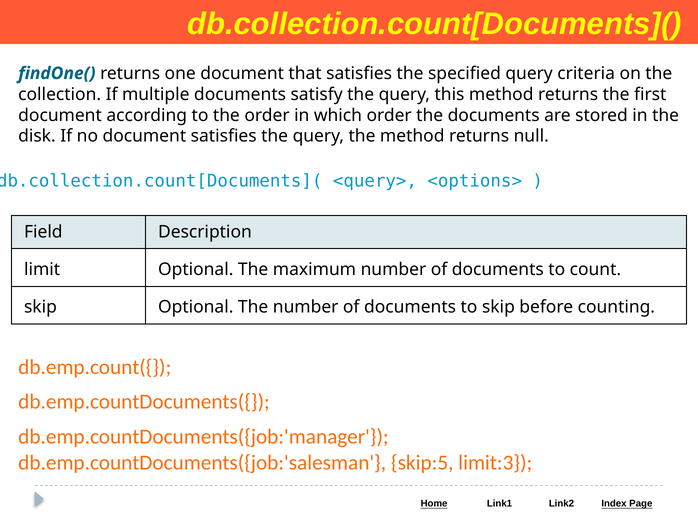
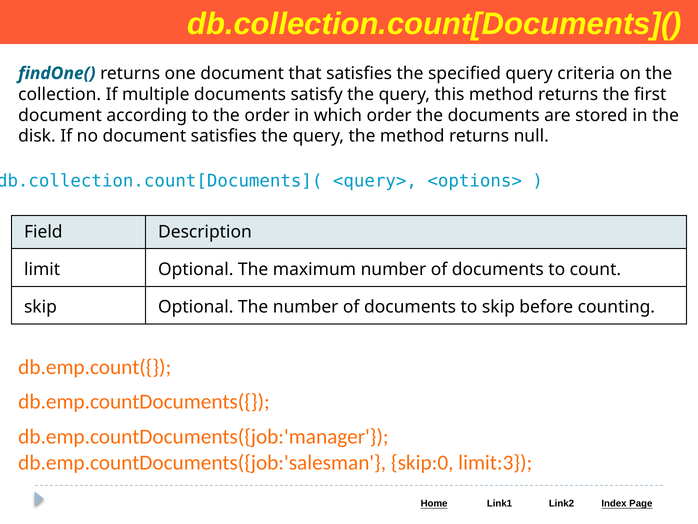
skip:5: skip:5 -> skip:0
